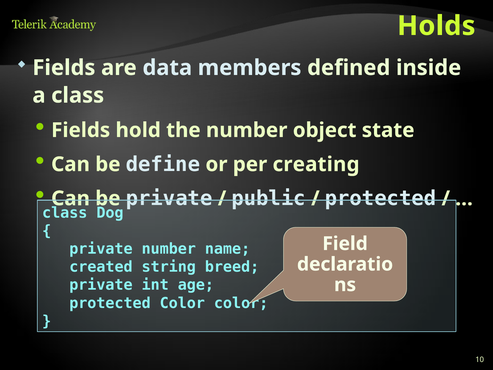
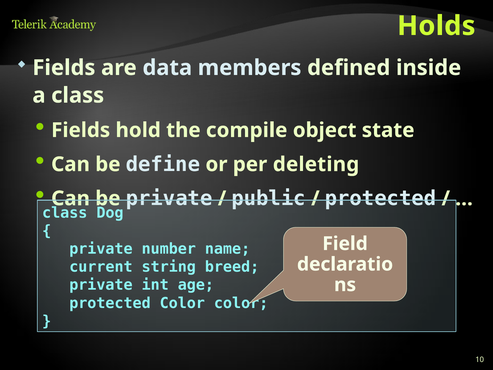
the number: number -> compile
creating: creating -> deleting
created: created -> current
